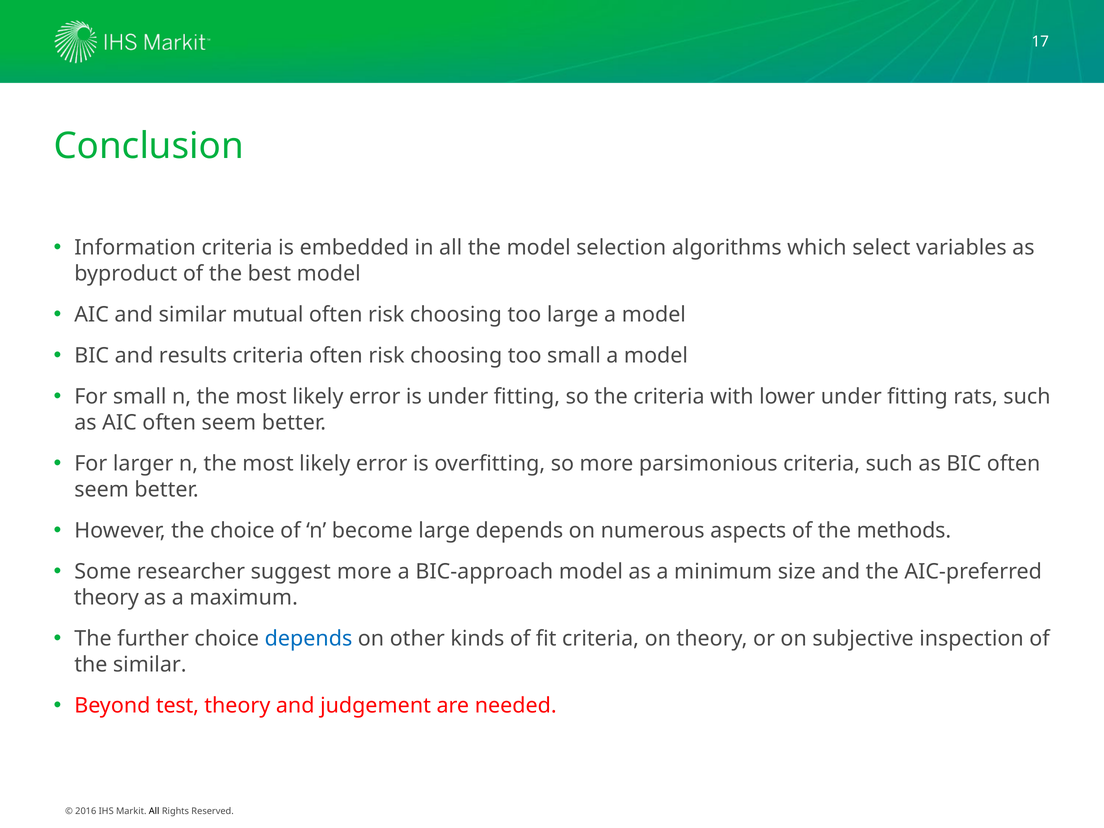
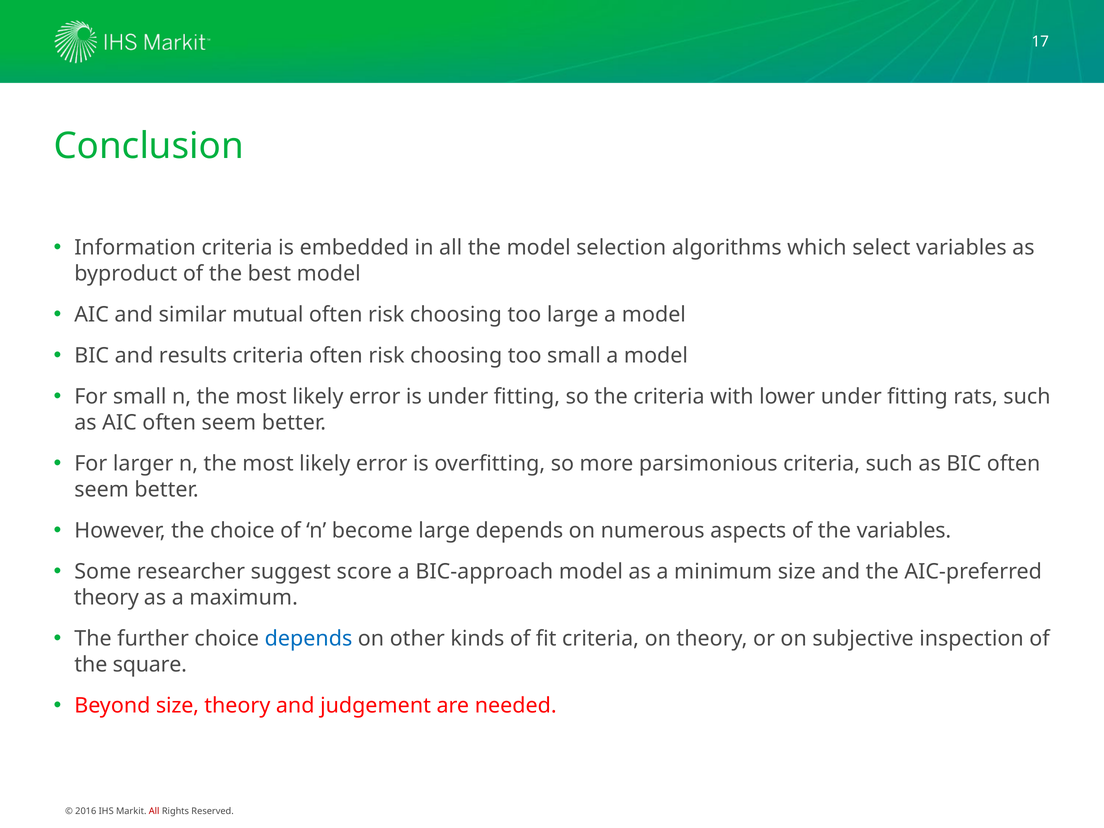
the methods: methods -> variables
suggest more: more -> score
the similar: similar -> square
Beyond test: test -> size
All at (154, 811) colour: black -> red
